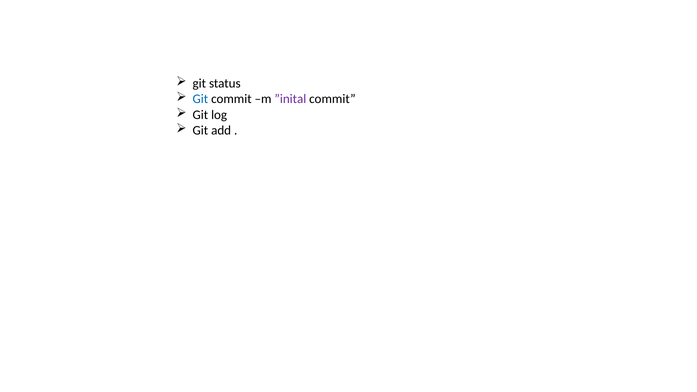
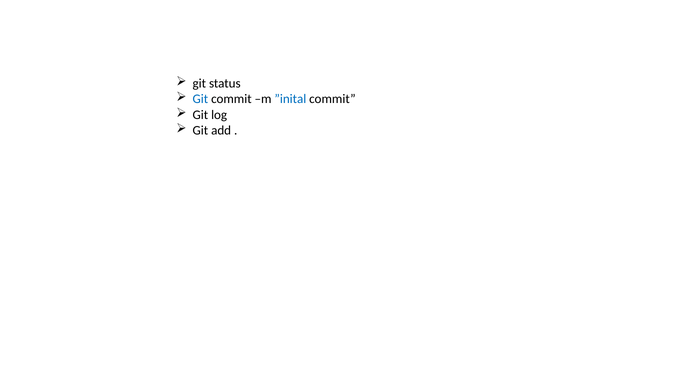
”inital colour: purple -> blue
